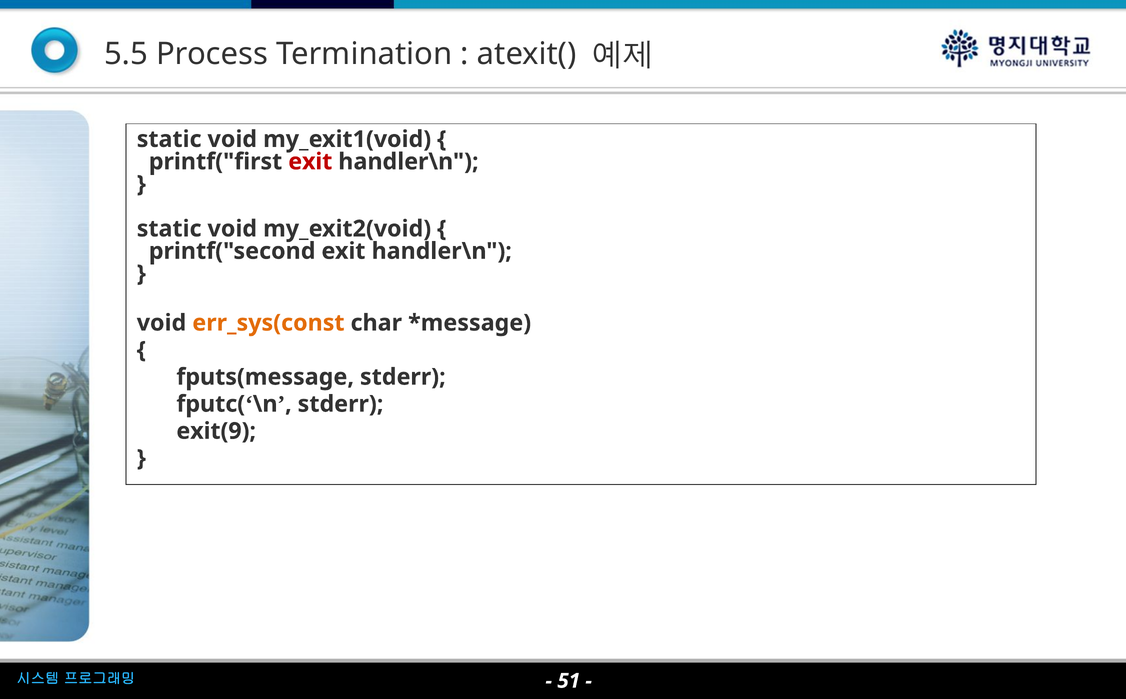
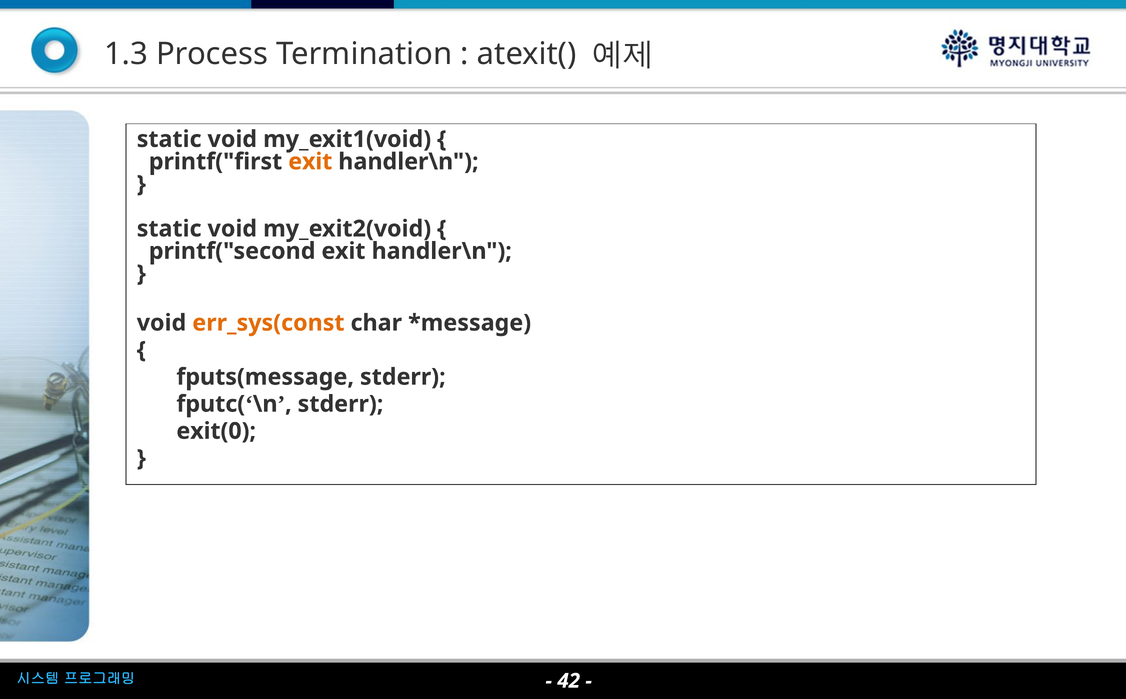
5.5: 5.5 -> 1.3
exit at (310, 162) colour: red -> orange
exit(9: exit(9 -> exit(0
51: 51 -> 42
